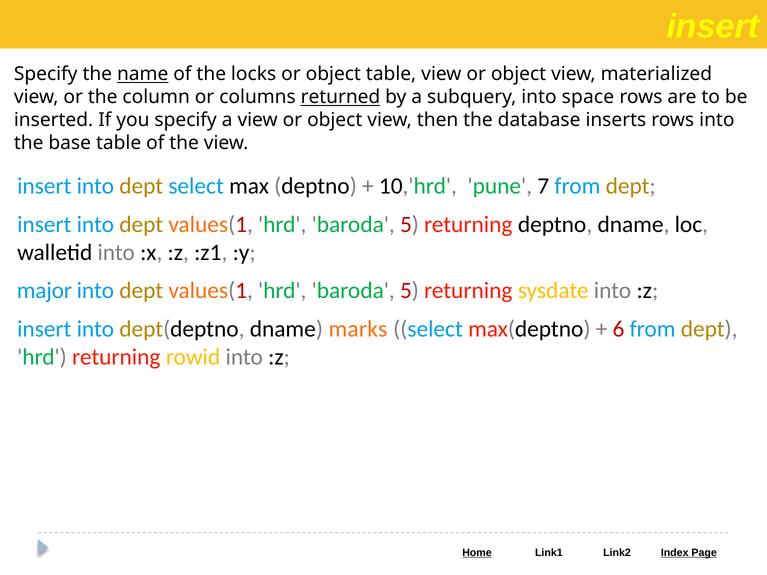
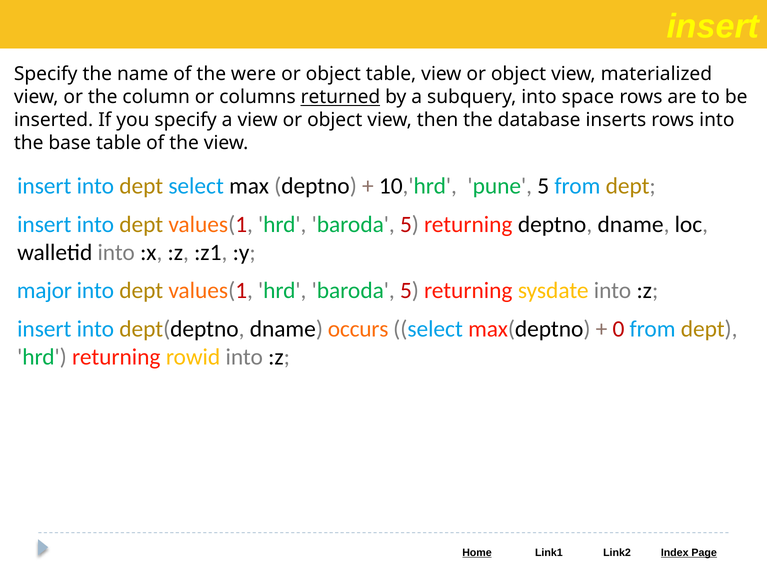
name underline: present -> none
locks: locks -> were
pune 7: 7 -> 5
marks: marks -> occurs
6: 6 -> 0
